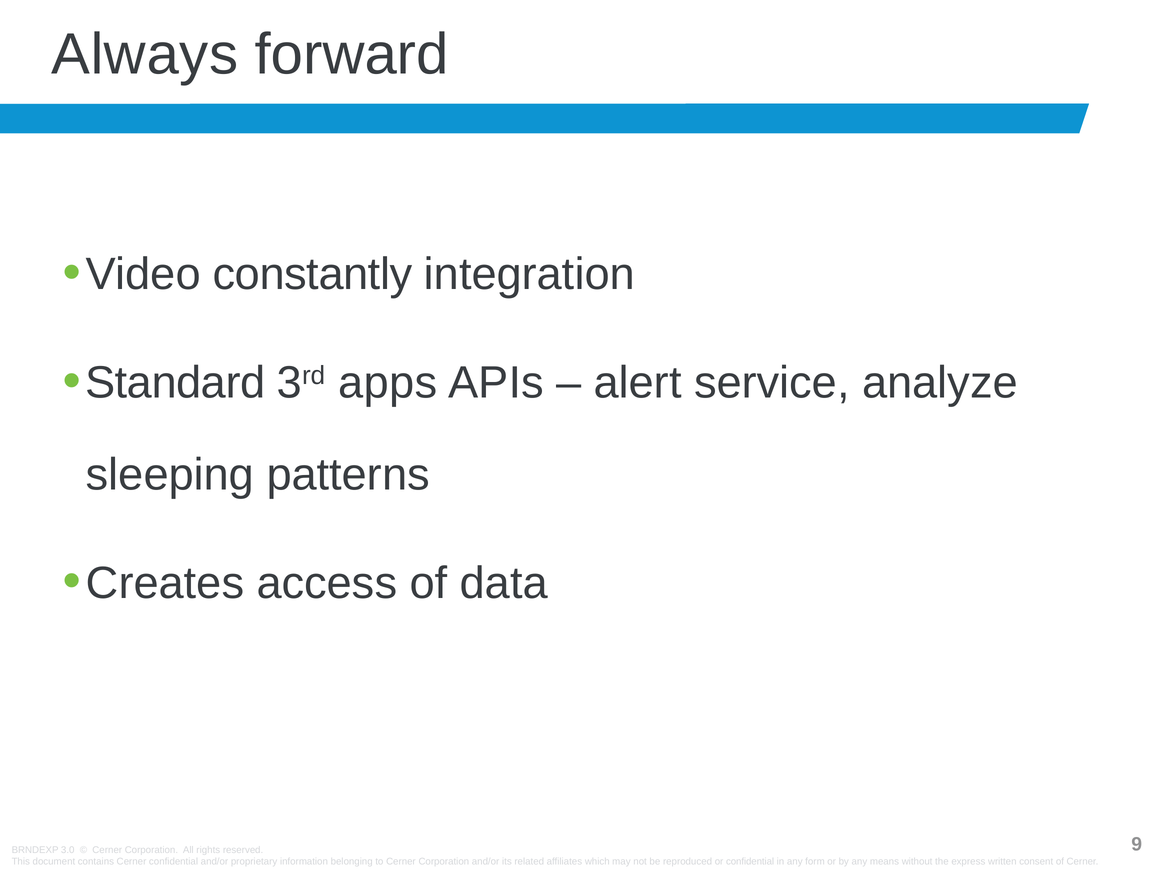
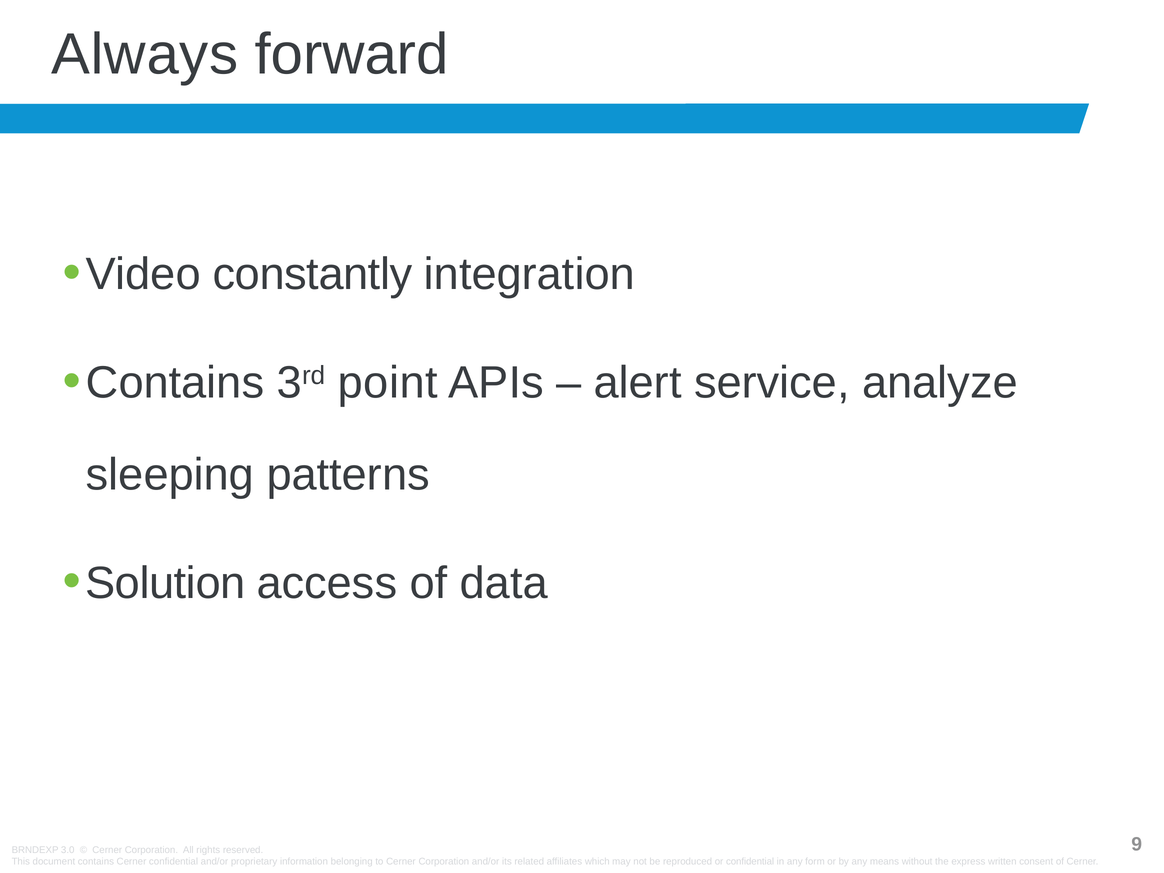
Standard at (175, 383): Standard -> Contains
apps: apps -> point
Creates: Creates -> Solution
